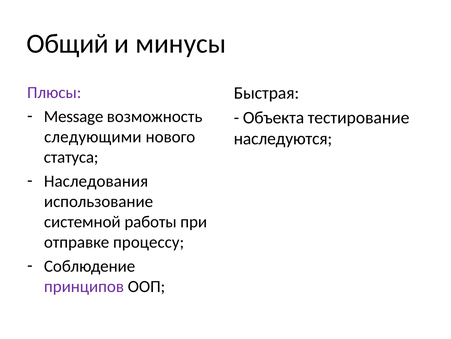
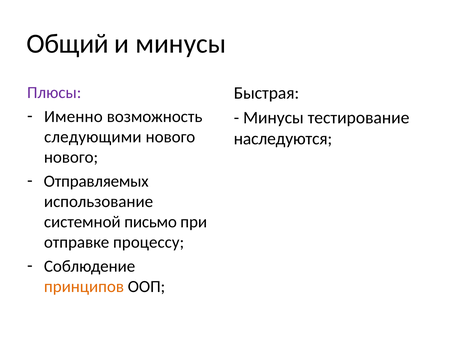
Message: Message -> Именно
Объекта at (273, 117): Объекта -> Минусы
статуса at (71, 157): статуса -> нового
Наследования: Наследования -> Отправляемых
работы: работы -> письмо
принципов colour: purple -> orange
